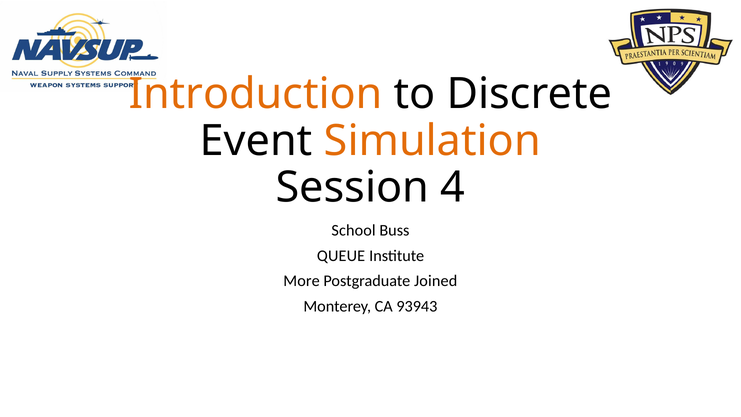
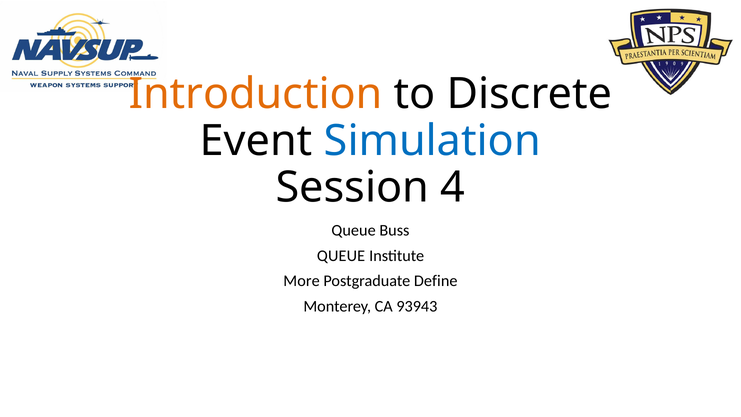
Simulation colour: orange -> blue
School at (354, 230): School -> Queue
Joined: Joined -> Define
